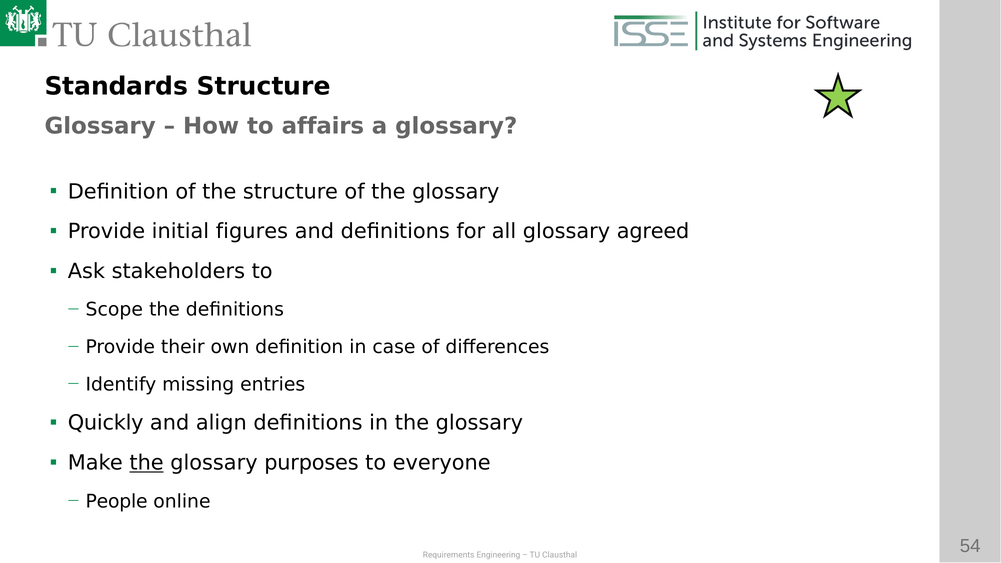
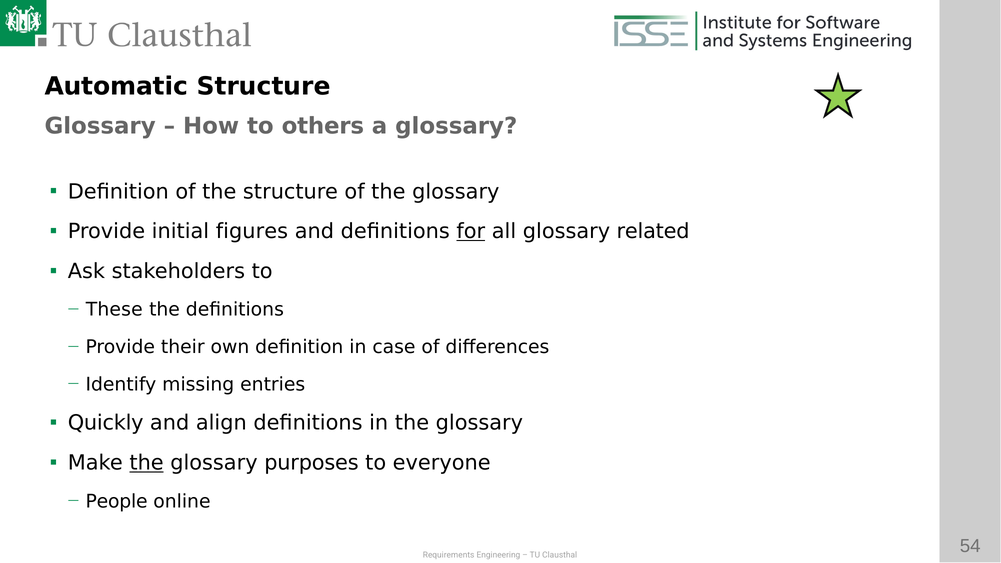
Standards: Standards -> Automatic
affairs: affairs -> others
for underline: none -> present
agreed: agreed -> related
Scope: Scope -> These
